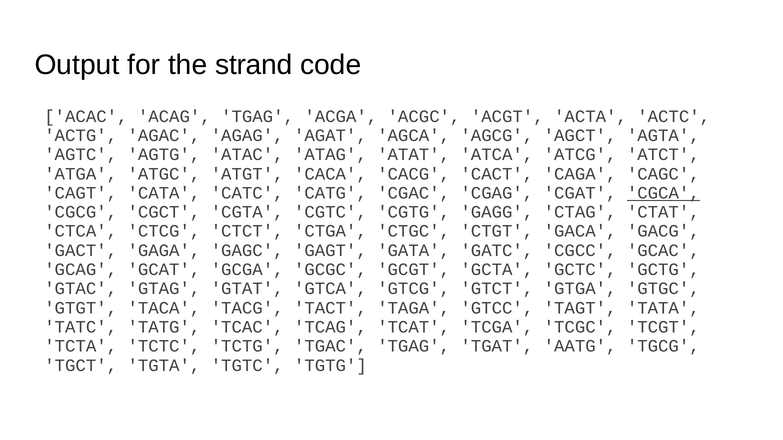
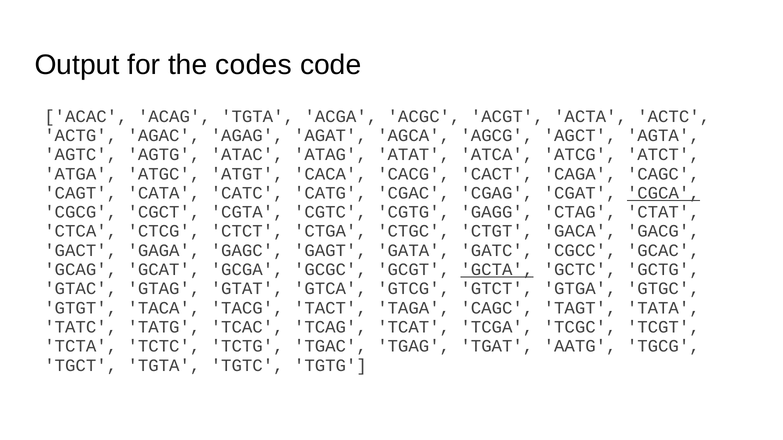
strand: strand -> codes
ACAG TGAG: TGAG -> TGTA
GCTA underline: none -> present
TAGA GTCC: GTCC -> CAGC
